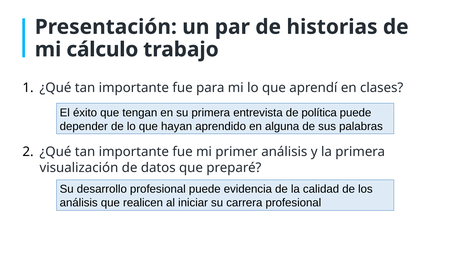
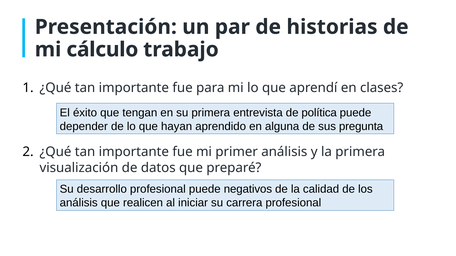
palabras: palabras -> pregunta
evidencia: evidencia -> negativos
